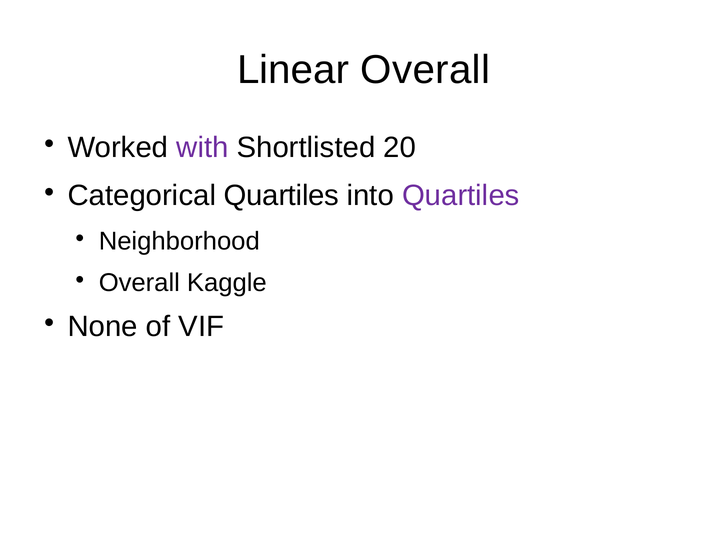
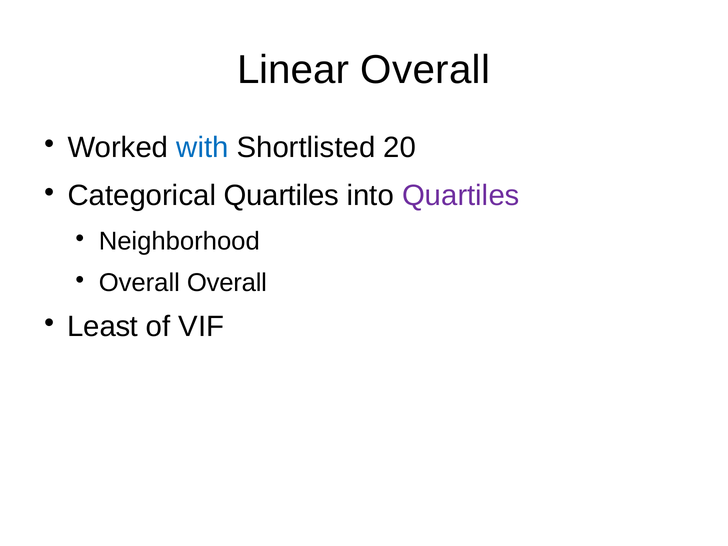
with colour: purple -> blue
Overall Kaggle: Kaggle -> Overall
None: None -> Least
